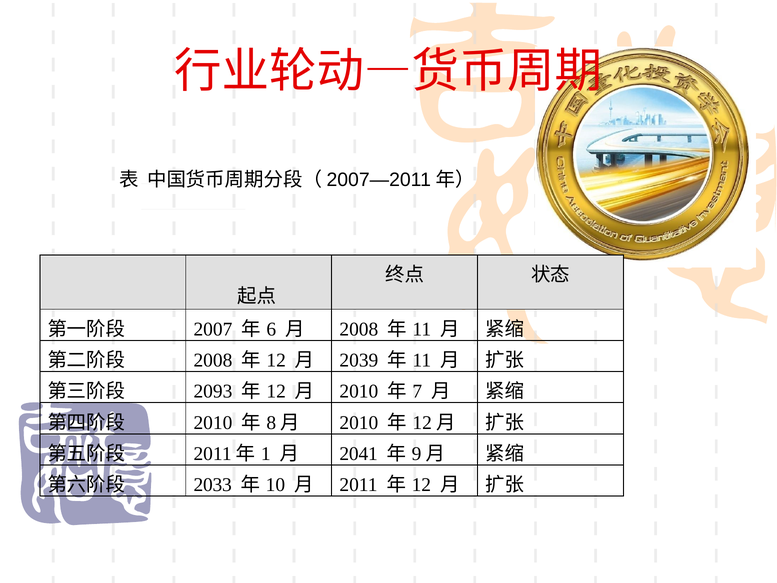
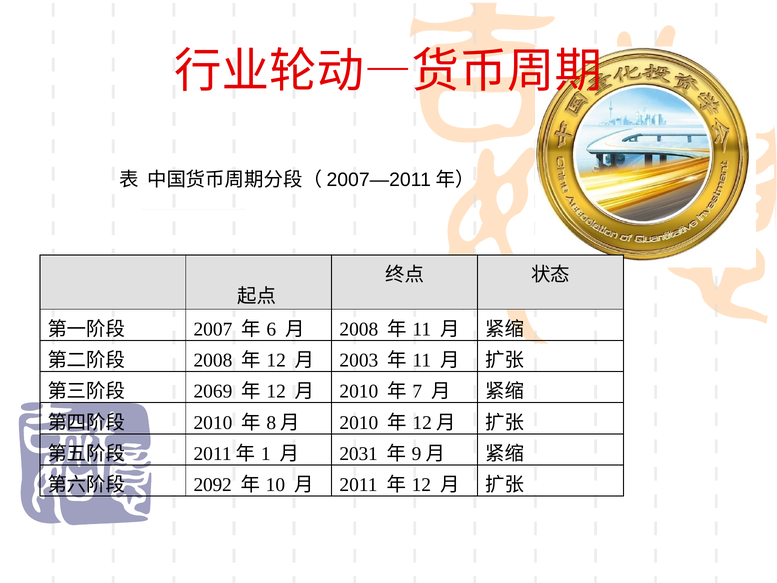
2039: 2039 -> 2003
2093: 2093 -> 2069
2041: 2041 -> 2031
2033: 2033 -> 2092
